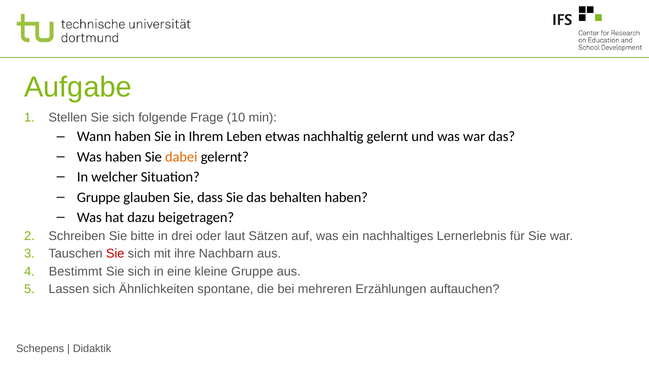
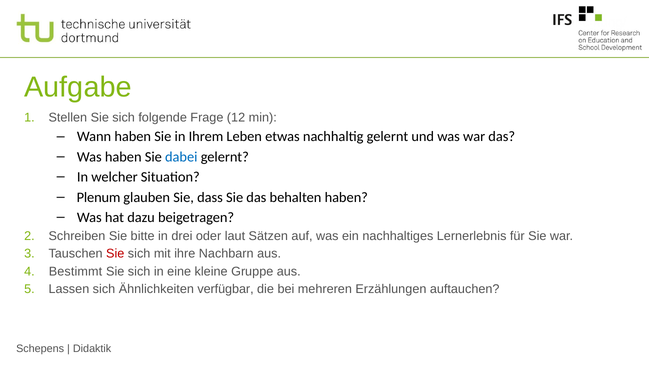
10: 10 -> 12
dabei colour: orange -> blue
Gruppe at (99, 197): Gruppe -> Plenum
spontane: spontane -> verfügbar
